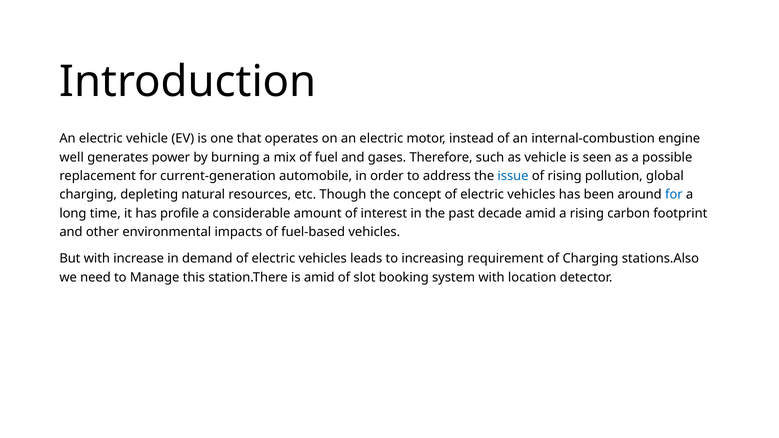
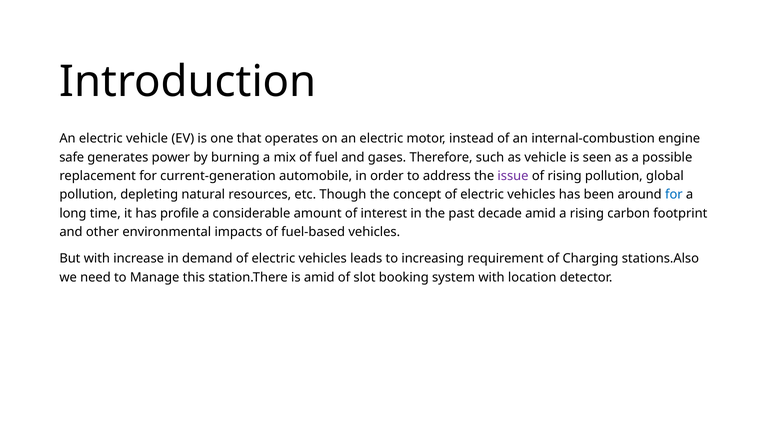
well: well -> safe
issue colour: blue -> purple
charging at (88, 195): charging -> pollution
